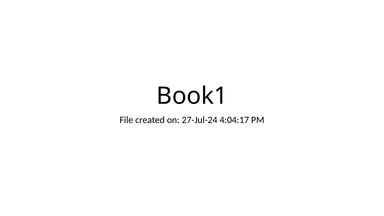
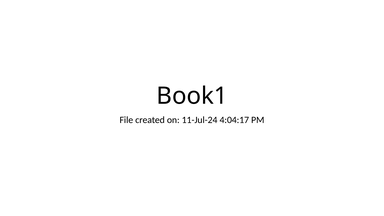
27-Jul-24: 27-Jul-24 -> 11-Jul-24
